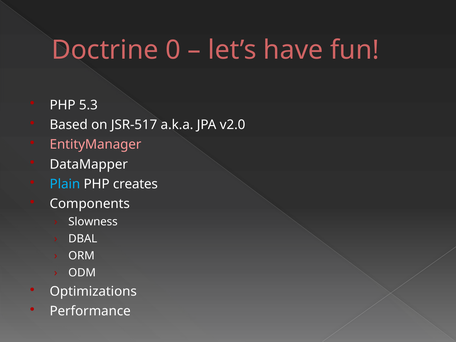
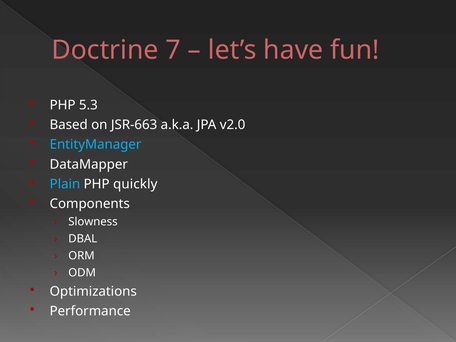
0: 0 -> 7
JSR-517: JSR-517 -> JSR-663
EntityManager colour: pink -> light blue
creates: creates -> quickly
